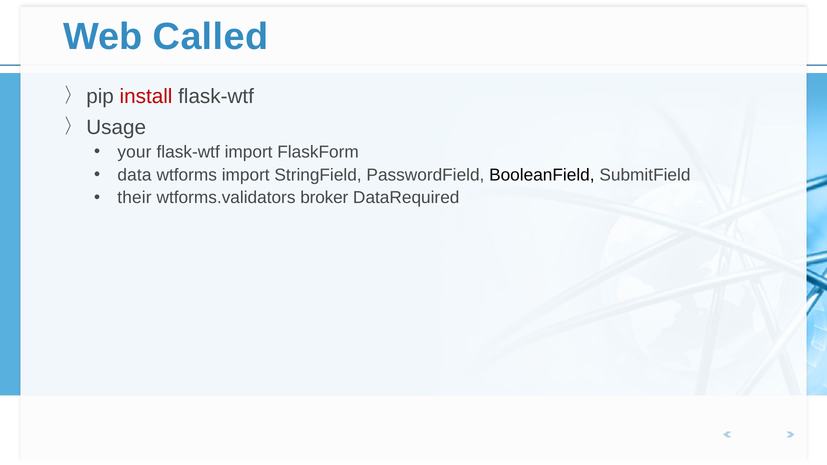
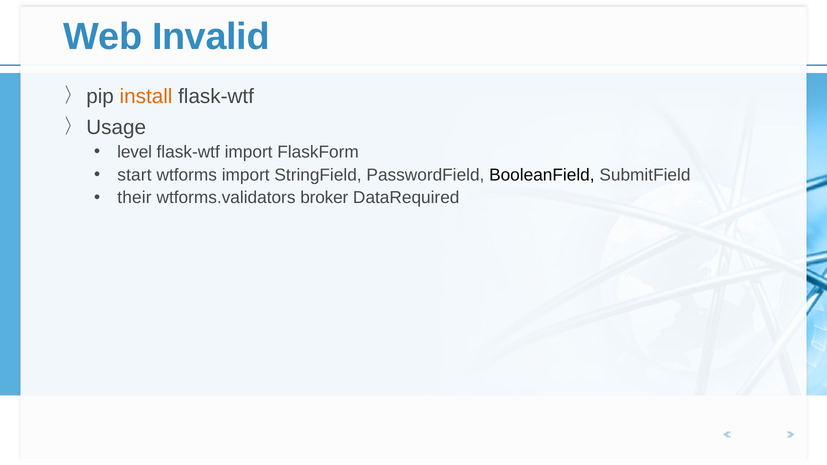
Called: Called -> Invalid
install colour: red -> orange
your: your -> level
data: data -> start
